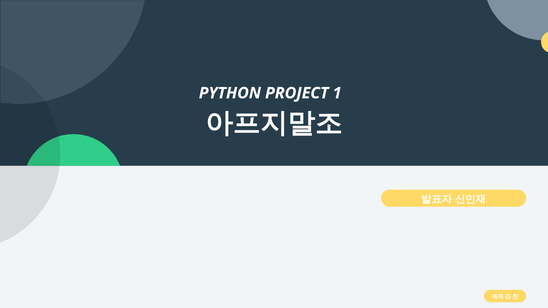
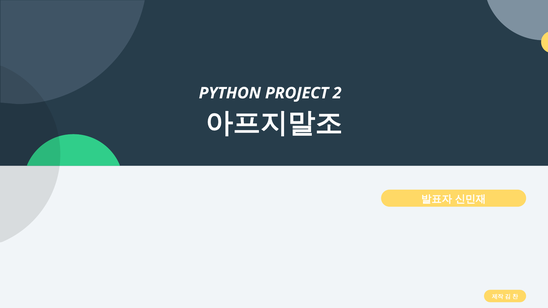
1: 1 -> 2
